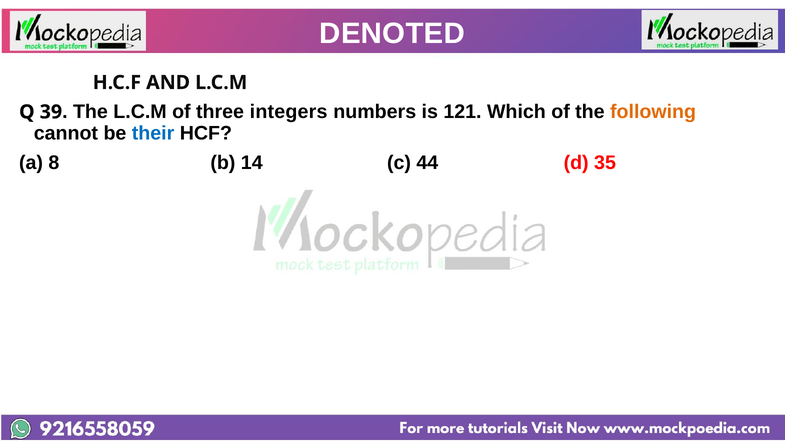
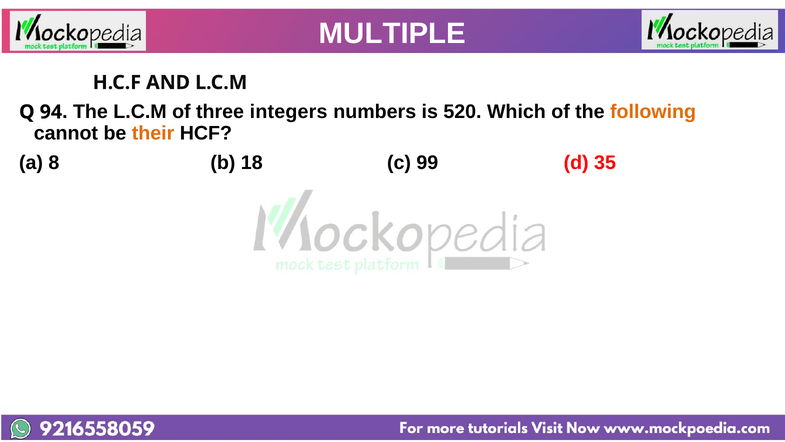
DENOTED: DENOTED -> MULTIPLE
39: 39 -> 94
121: 121 -> 520
their colour: blue -> orange
14: 14 -> 18
44: 44 -> 99
